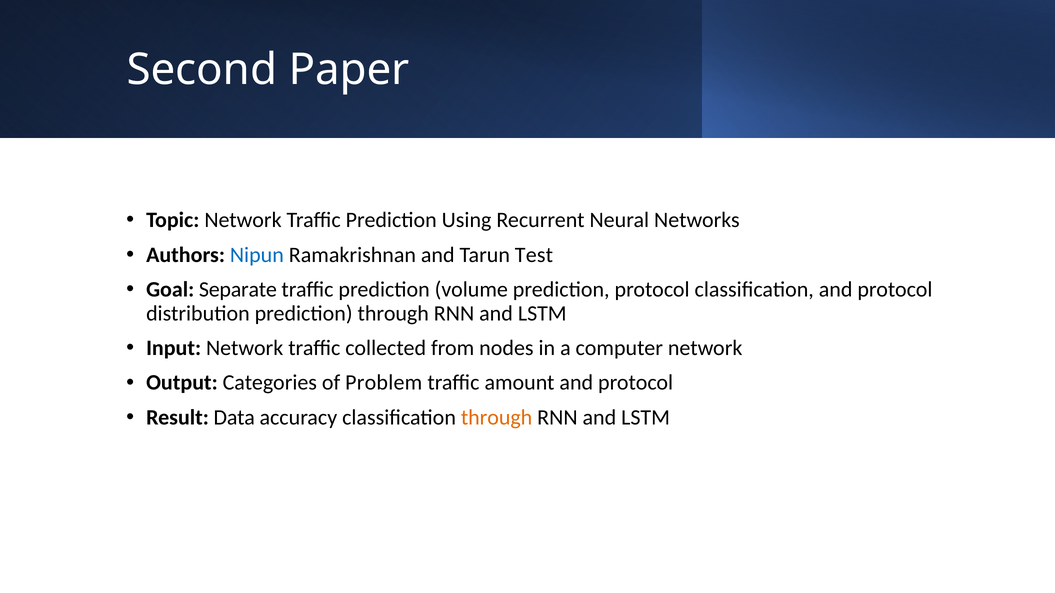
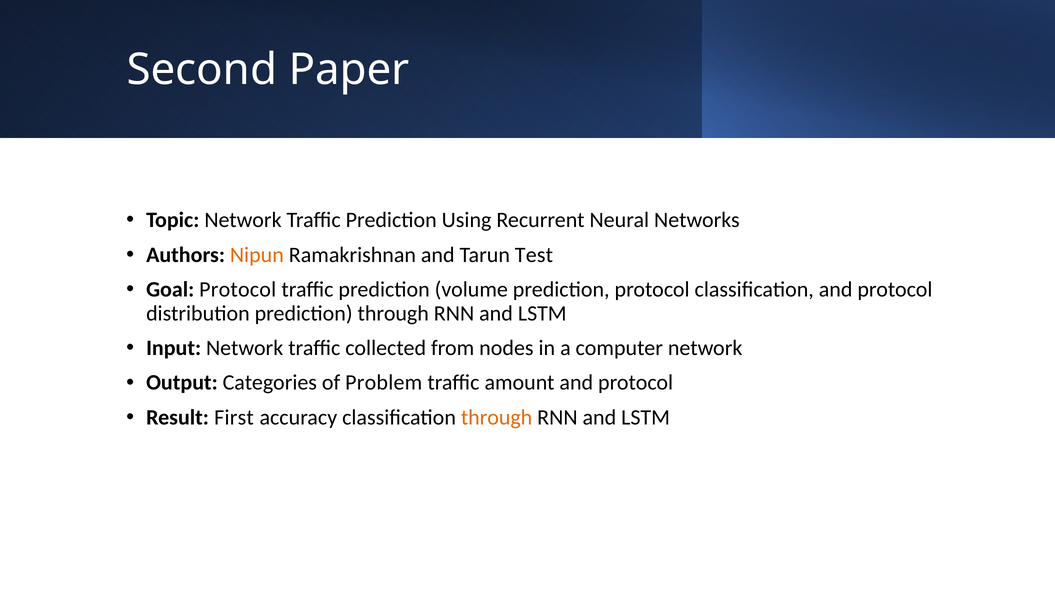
Nipun colour: blue -> orange
Goal Separate: Separate -> Protocol
Data: Data -> First
